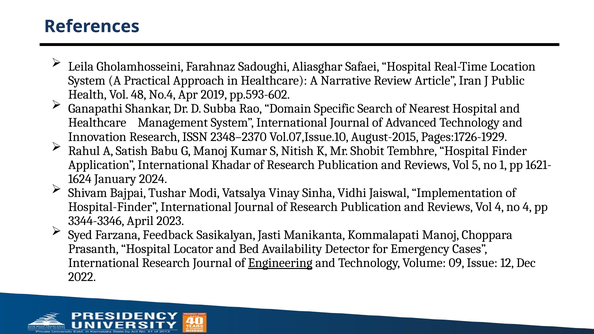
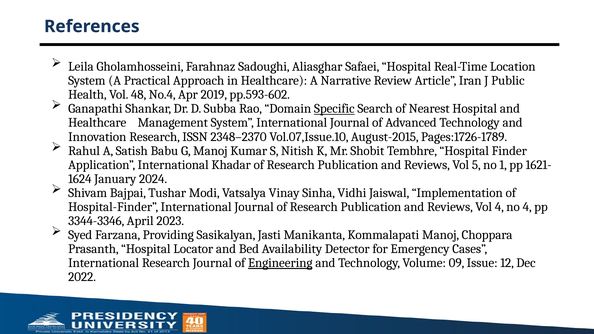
Specific underline: none -> present
Pages:1726-1929: Pages:1726-1929 -> Pages:1726-1789
Feedback: Feedback -> Providing
